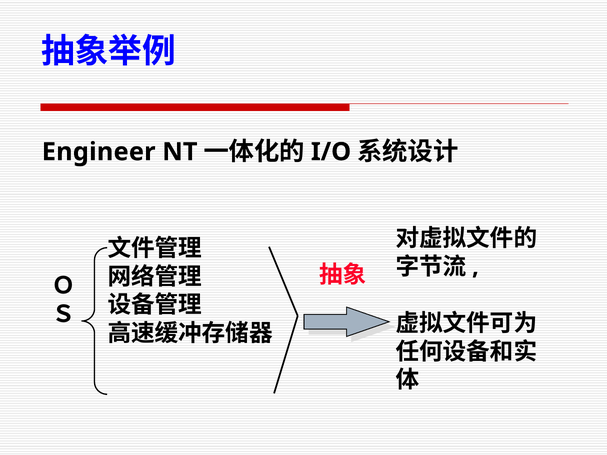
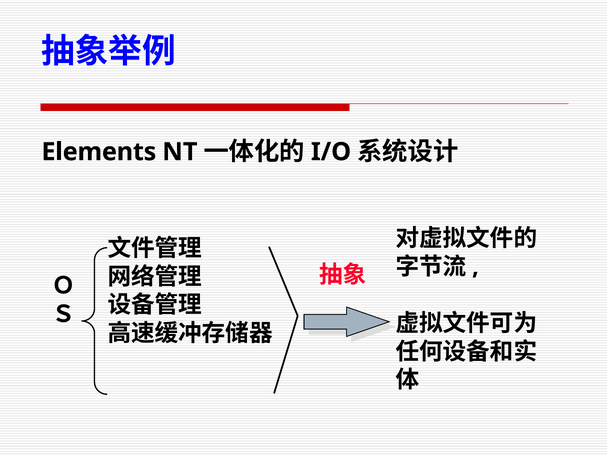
Engineer: Engineer -> Elements
